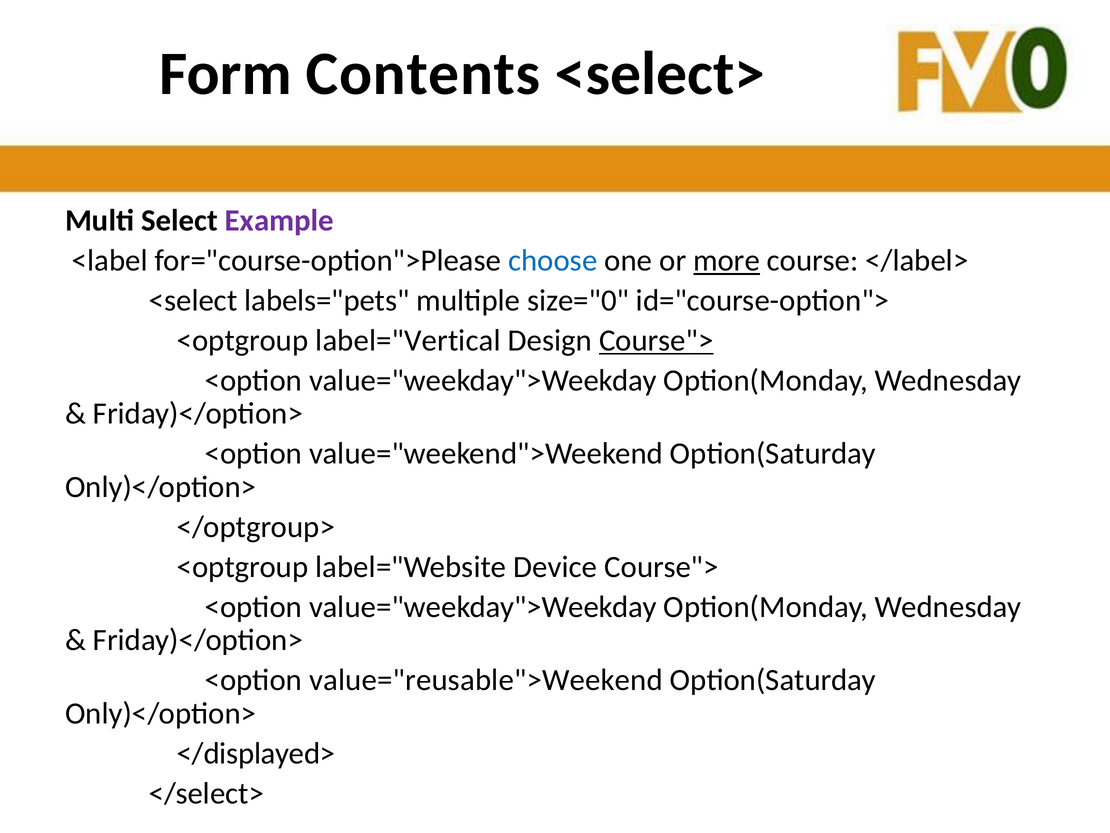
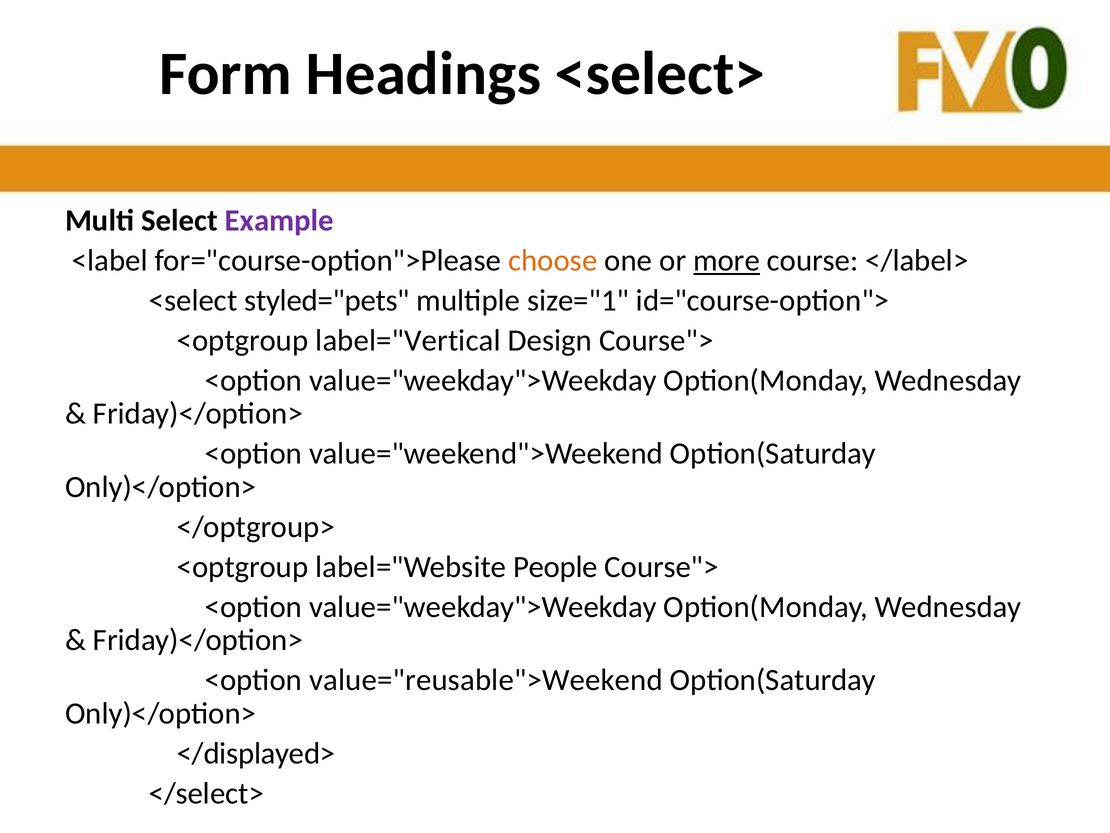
Contents: Contents -> Headings
choose colour: blue -> orange
labels="pets: labels="pets -> styled="pets
size="0: size="0 -> size="1
Course"> at (656, 340) underline: present -> none
Device: Device -> People
